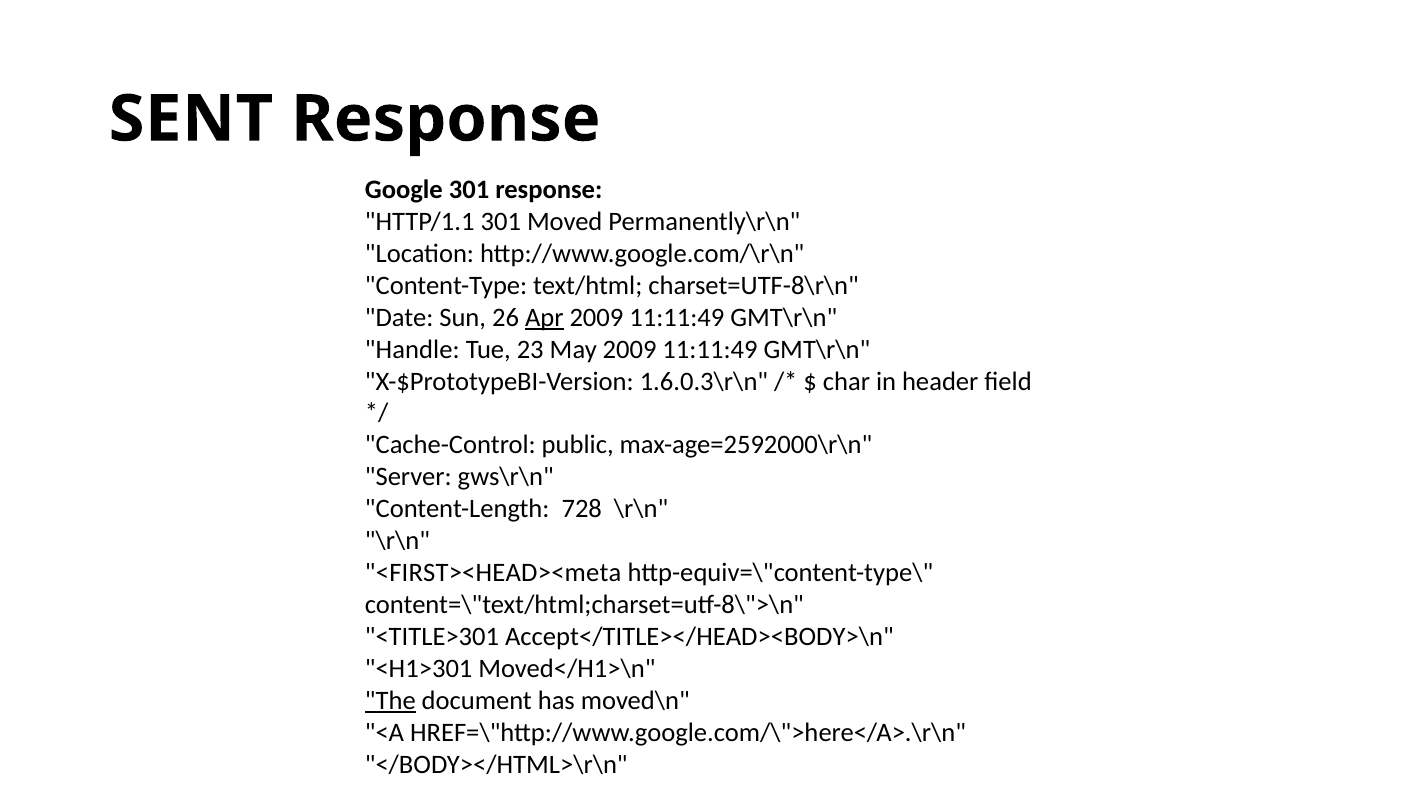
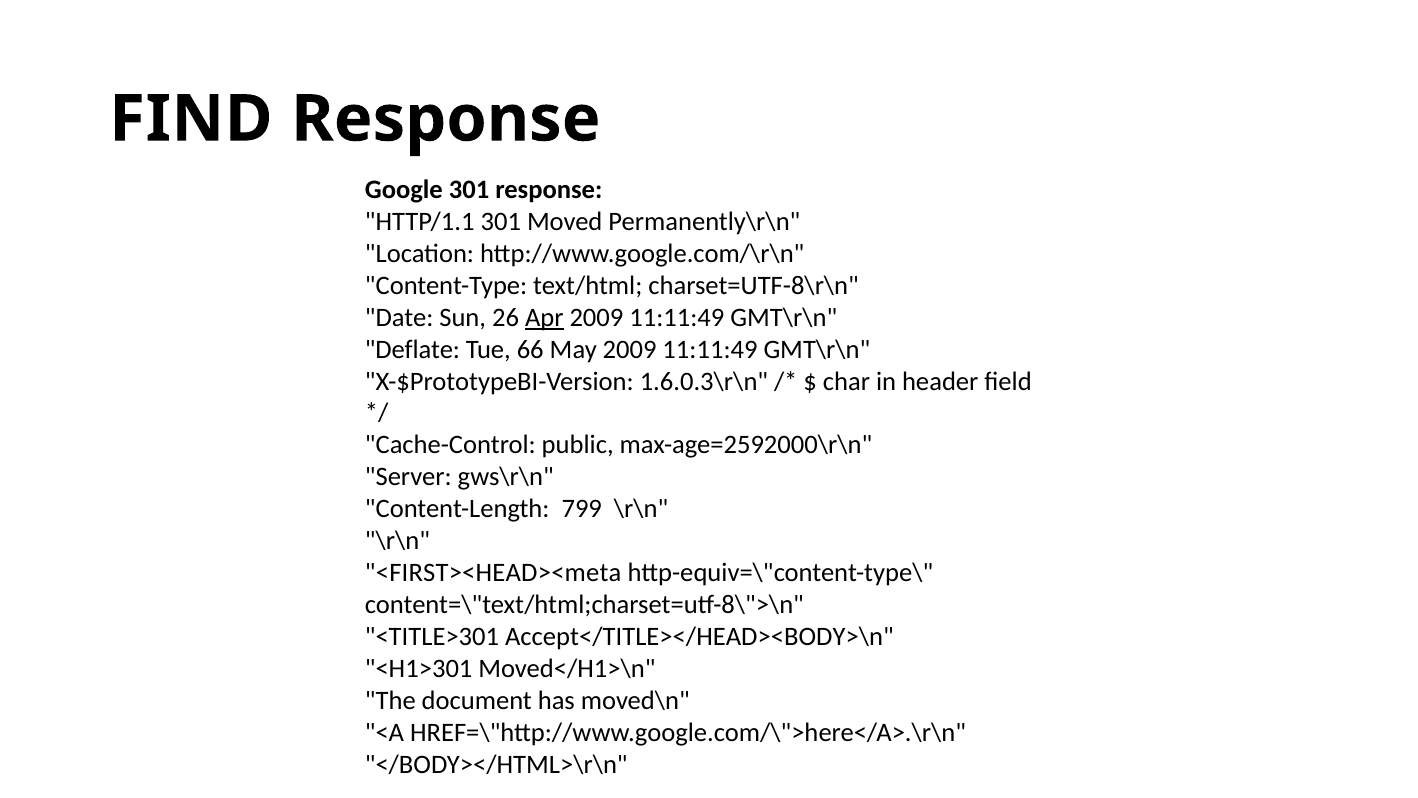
SENT: SENT -> FIND
Handle: Handle -> Deflate
23: 23 -> 66
728: 728 -> 799
The underline: present -> none
